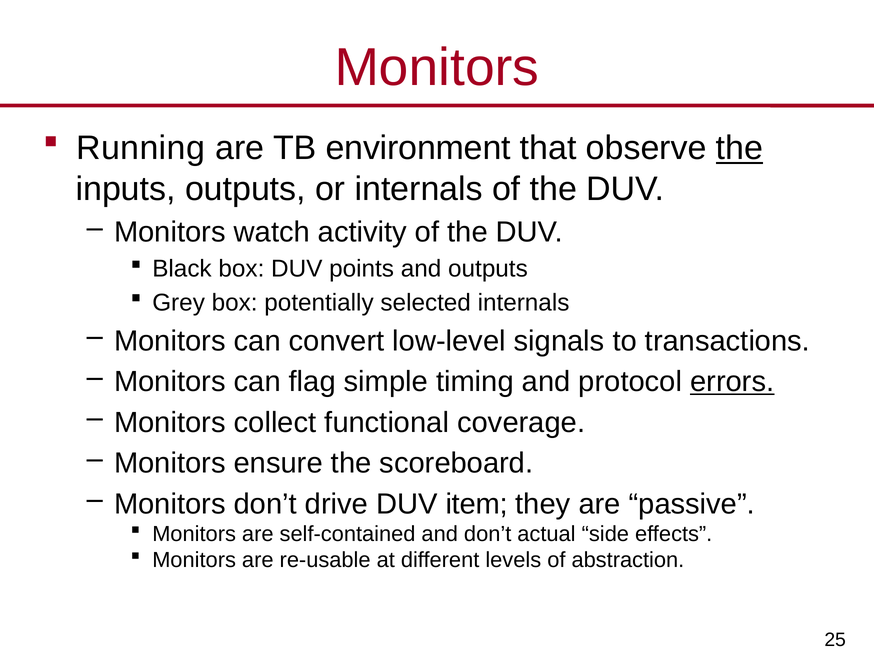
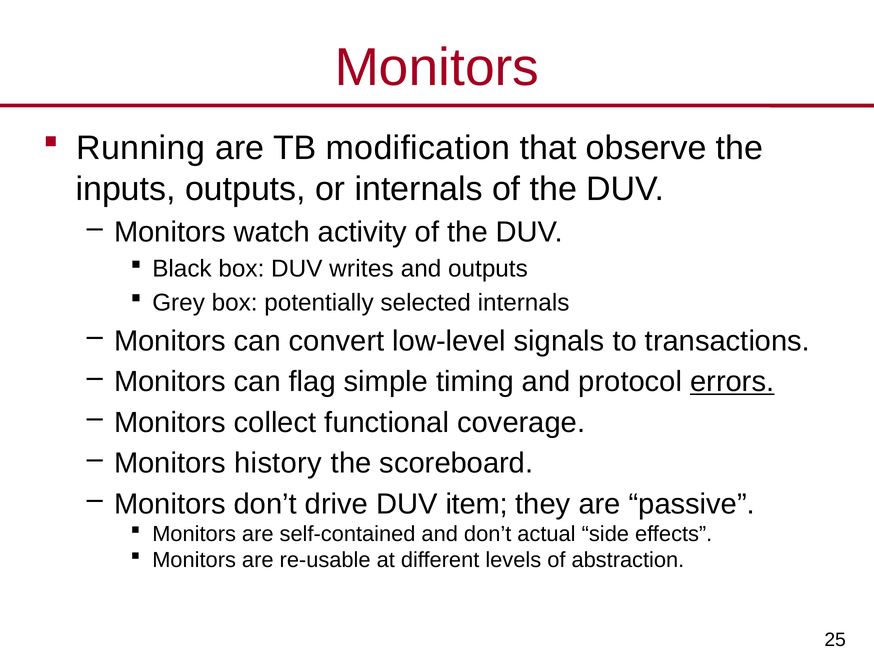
environment: environment -> modification
the at (740, 148) underline: present -> none
points: points -> writes
ensure: ensure -> history
